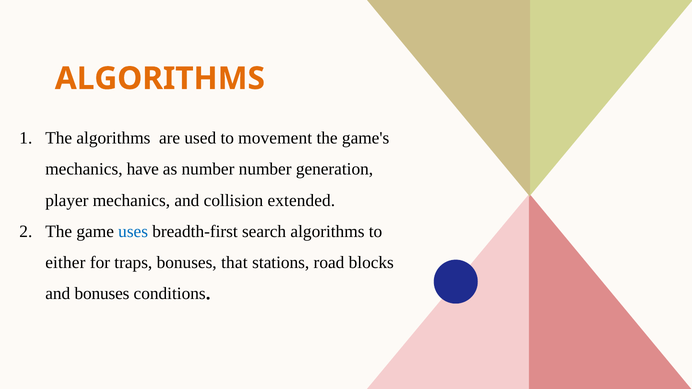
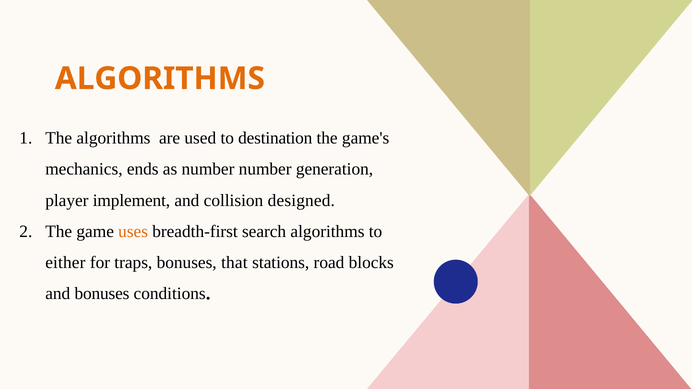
movement: movement -> destination
have: have -> ends
player mechanics: mechanics -> implement
extended: extended -> designed
uses colour: blue -> orange
